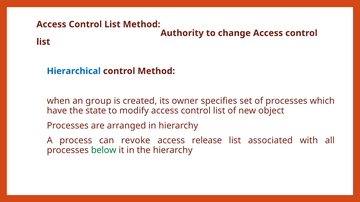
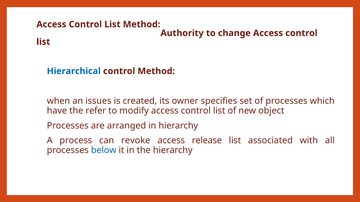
group: group -> issues
state: state -> refer
below colour: green -> blue
